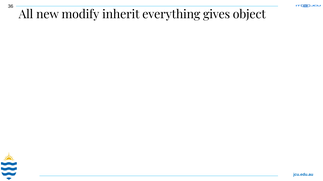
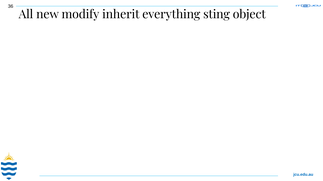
gives: gives -> sting
